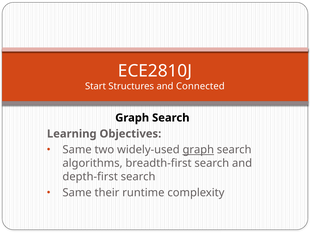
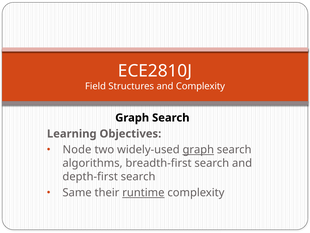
Start: Start -> Field
and Connected: Connected -> Complexity
Same at (77, 149): Same -> Node
runtime underline: none -> present
